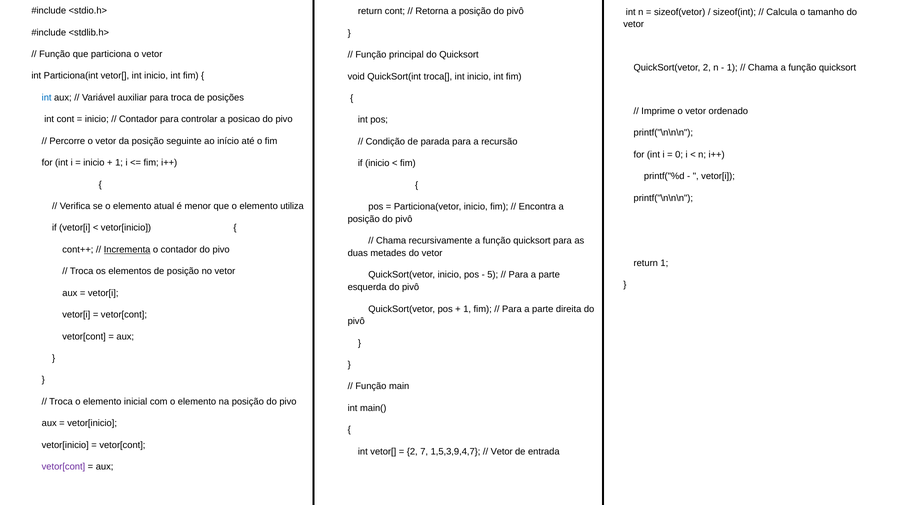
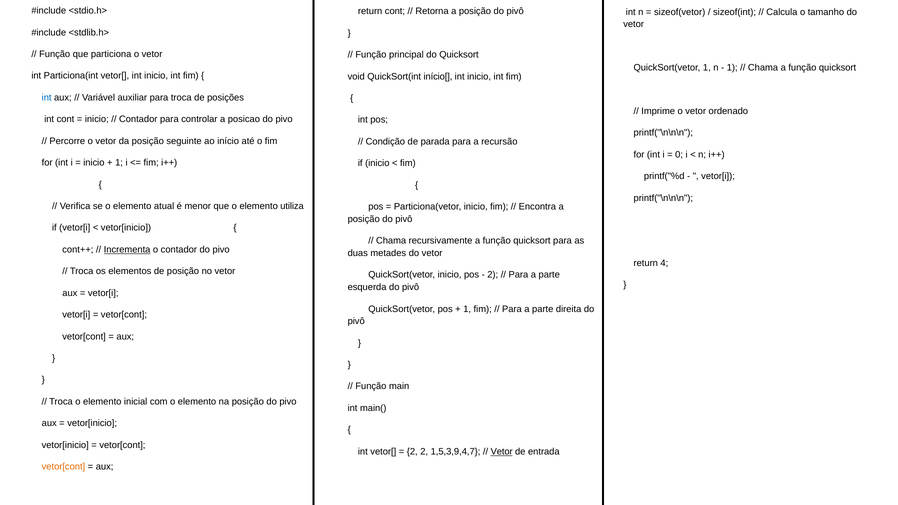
QuickSort(vetor 2: 2 -> 1
troca[: troca[ -> início[
return 1: 1 -> 4
5 at (493, 275): 5 -> 2
2 7: 7 -> 2
Vetor at (502, 452) underline: none -> present
vetor[cont at (63, 467) colour: purple -> orange
